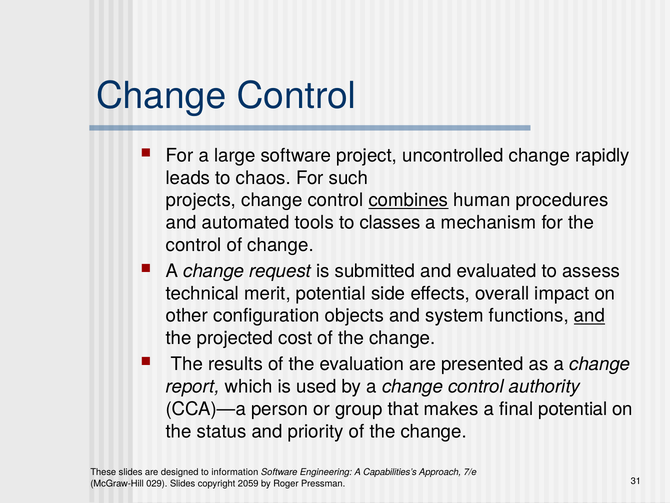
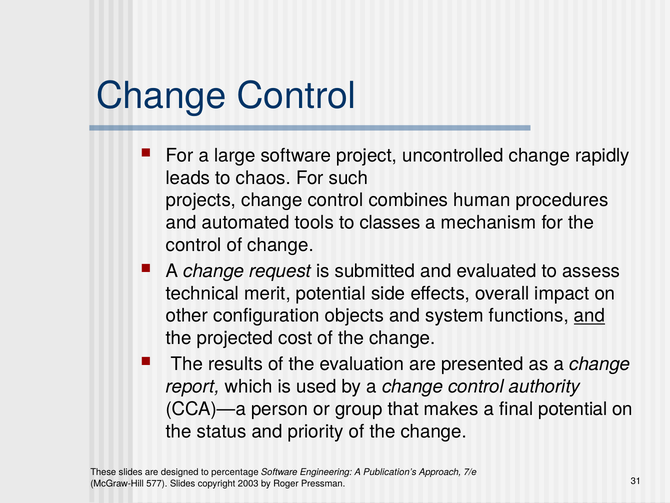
combines underline: present -> none
information: information -> percentage
Capabilities’s: Capabilities’s -> Publication’s
029: 029 -> 577
2059: 2059 -> 2003
